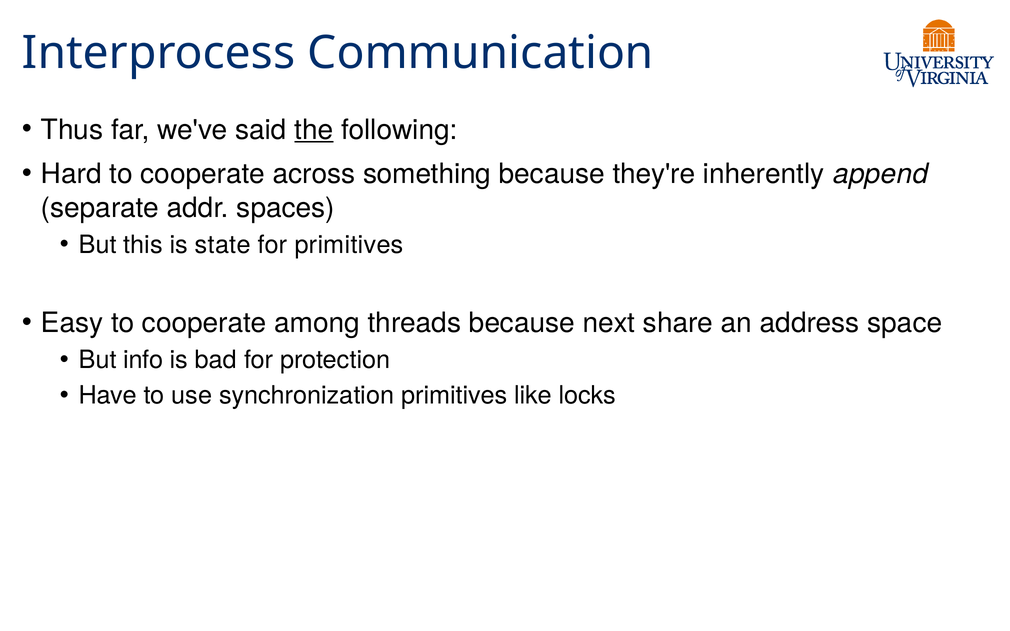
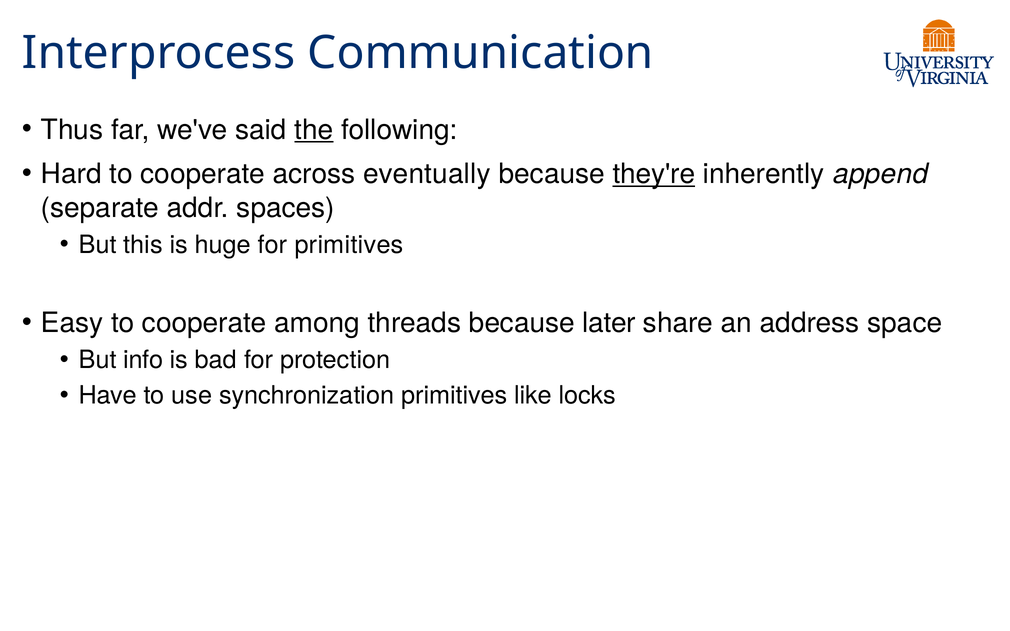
something: something -> eventually
they're underline: none -> present
state: state -> huge
next: next -> later
